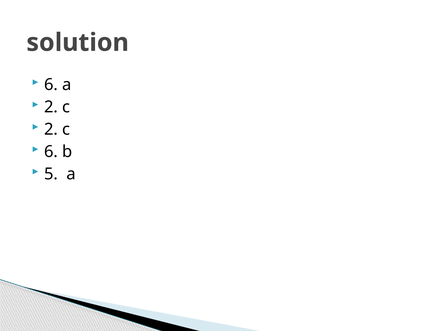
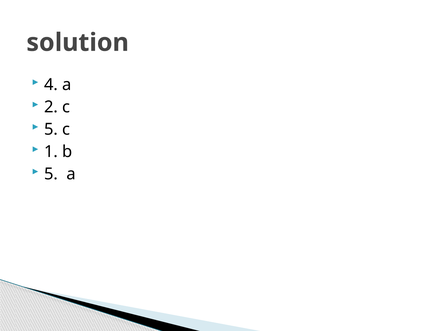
6 at (51, 85): 6 -> 4
2 at (51, 129): 2 -> 5
6 at (51, 152): 6 -> 1
